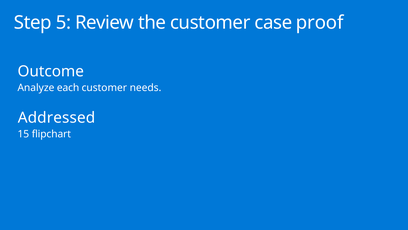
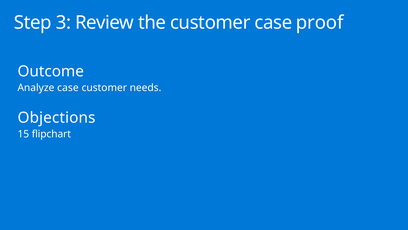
5: 5 -> 3
Analyze each: each -> case
Addressed: Addressed -> Objections
